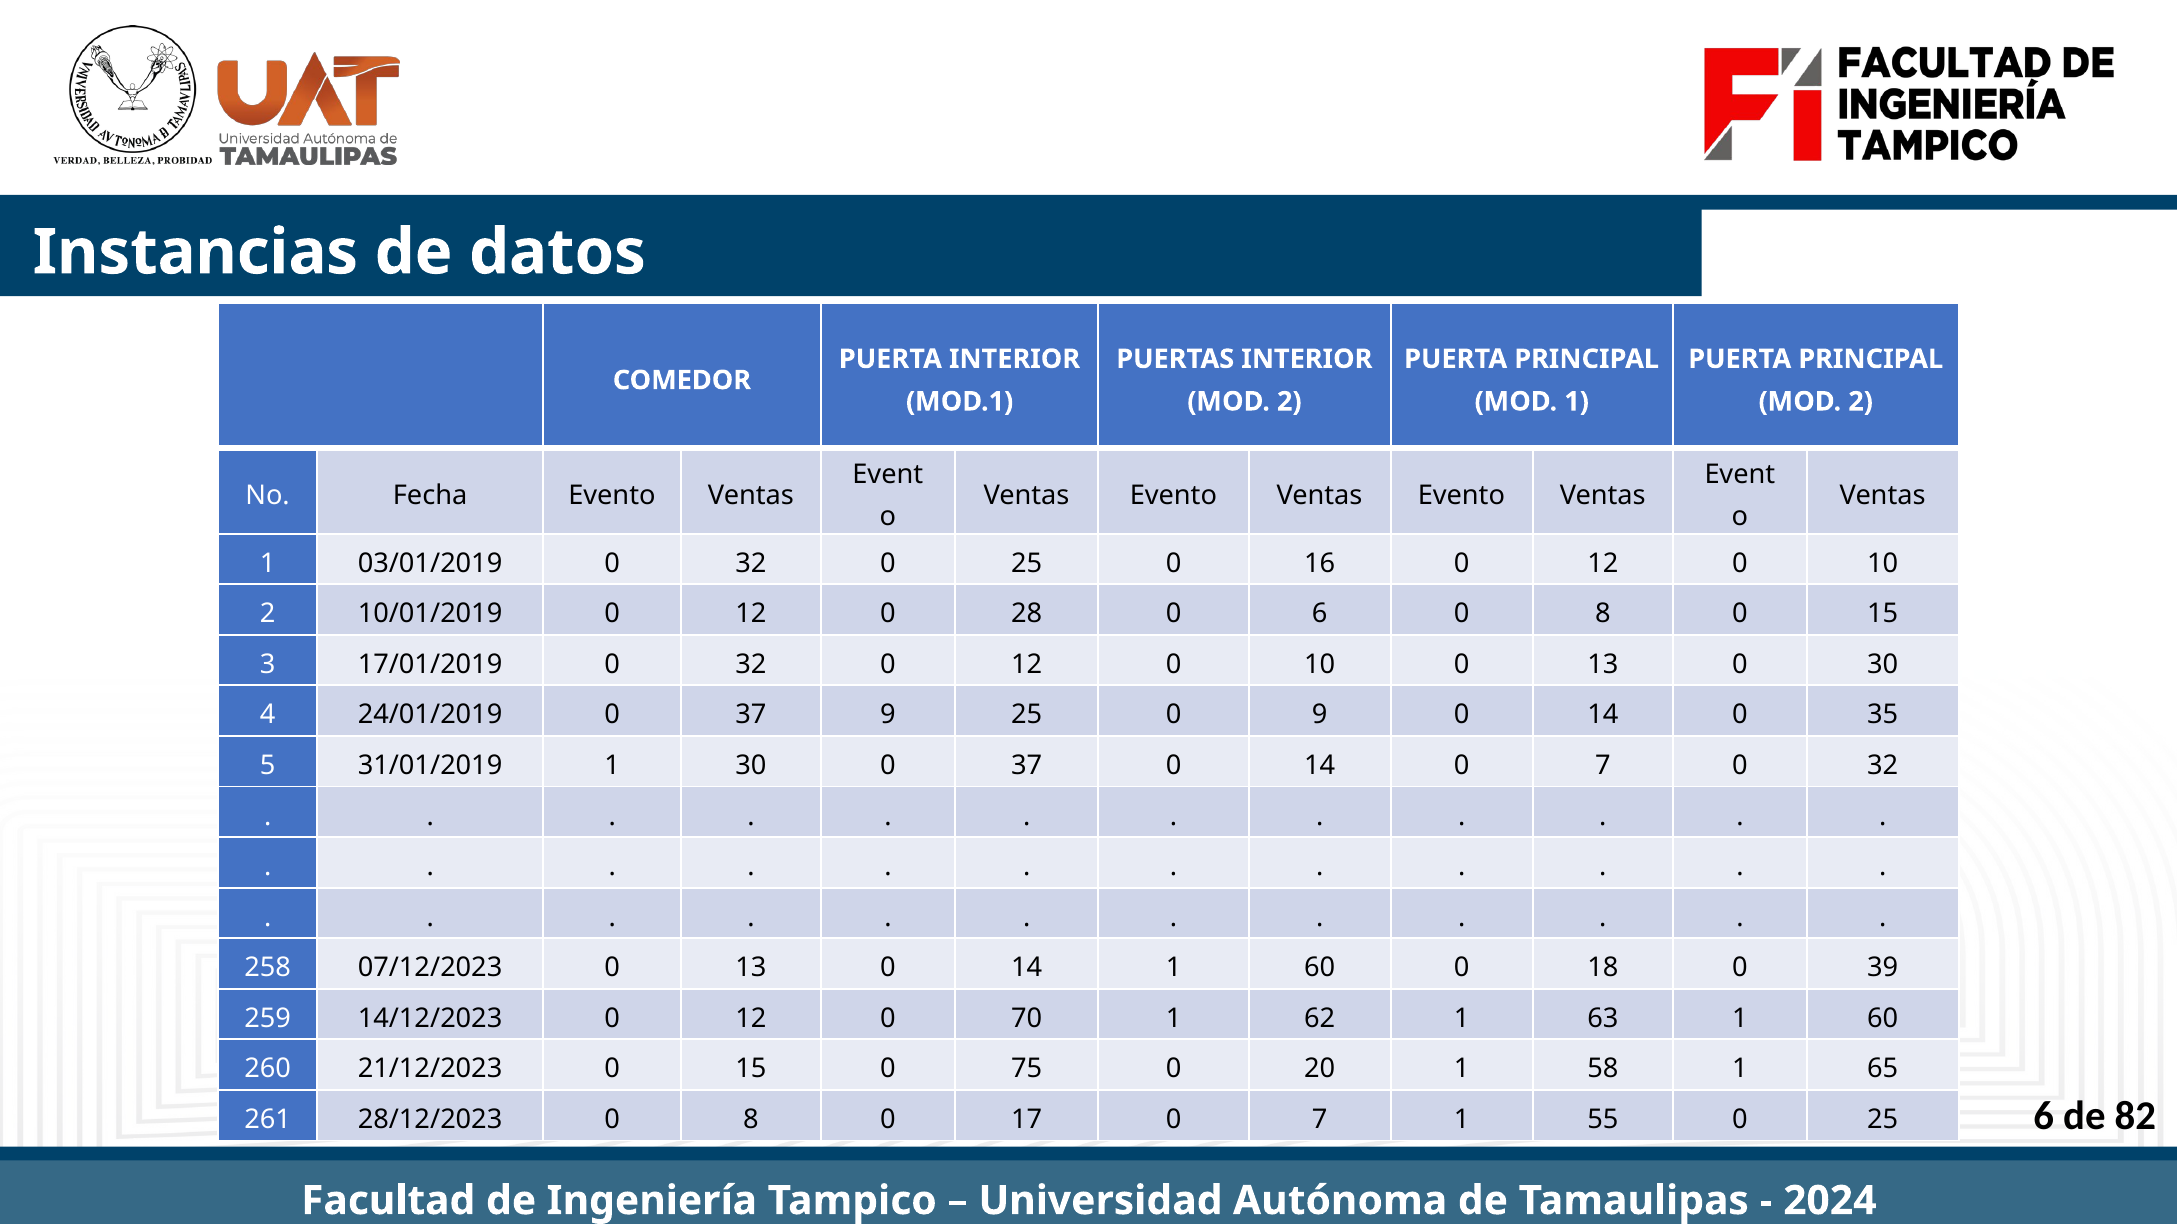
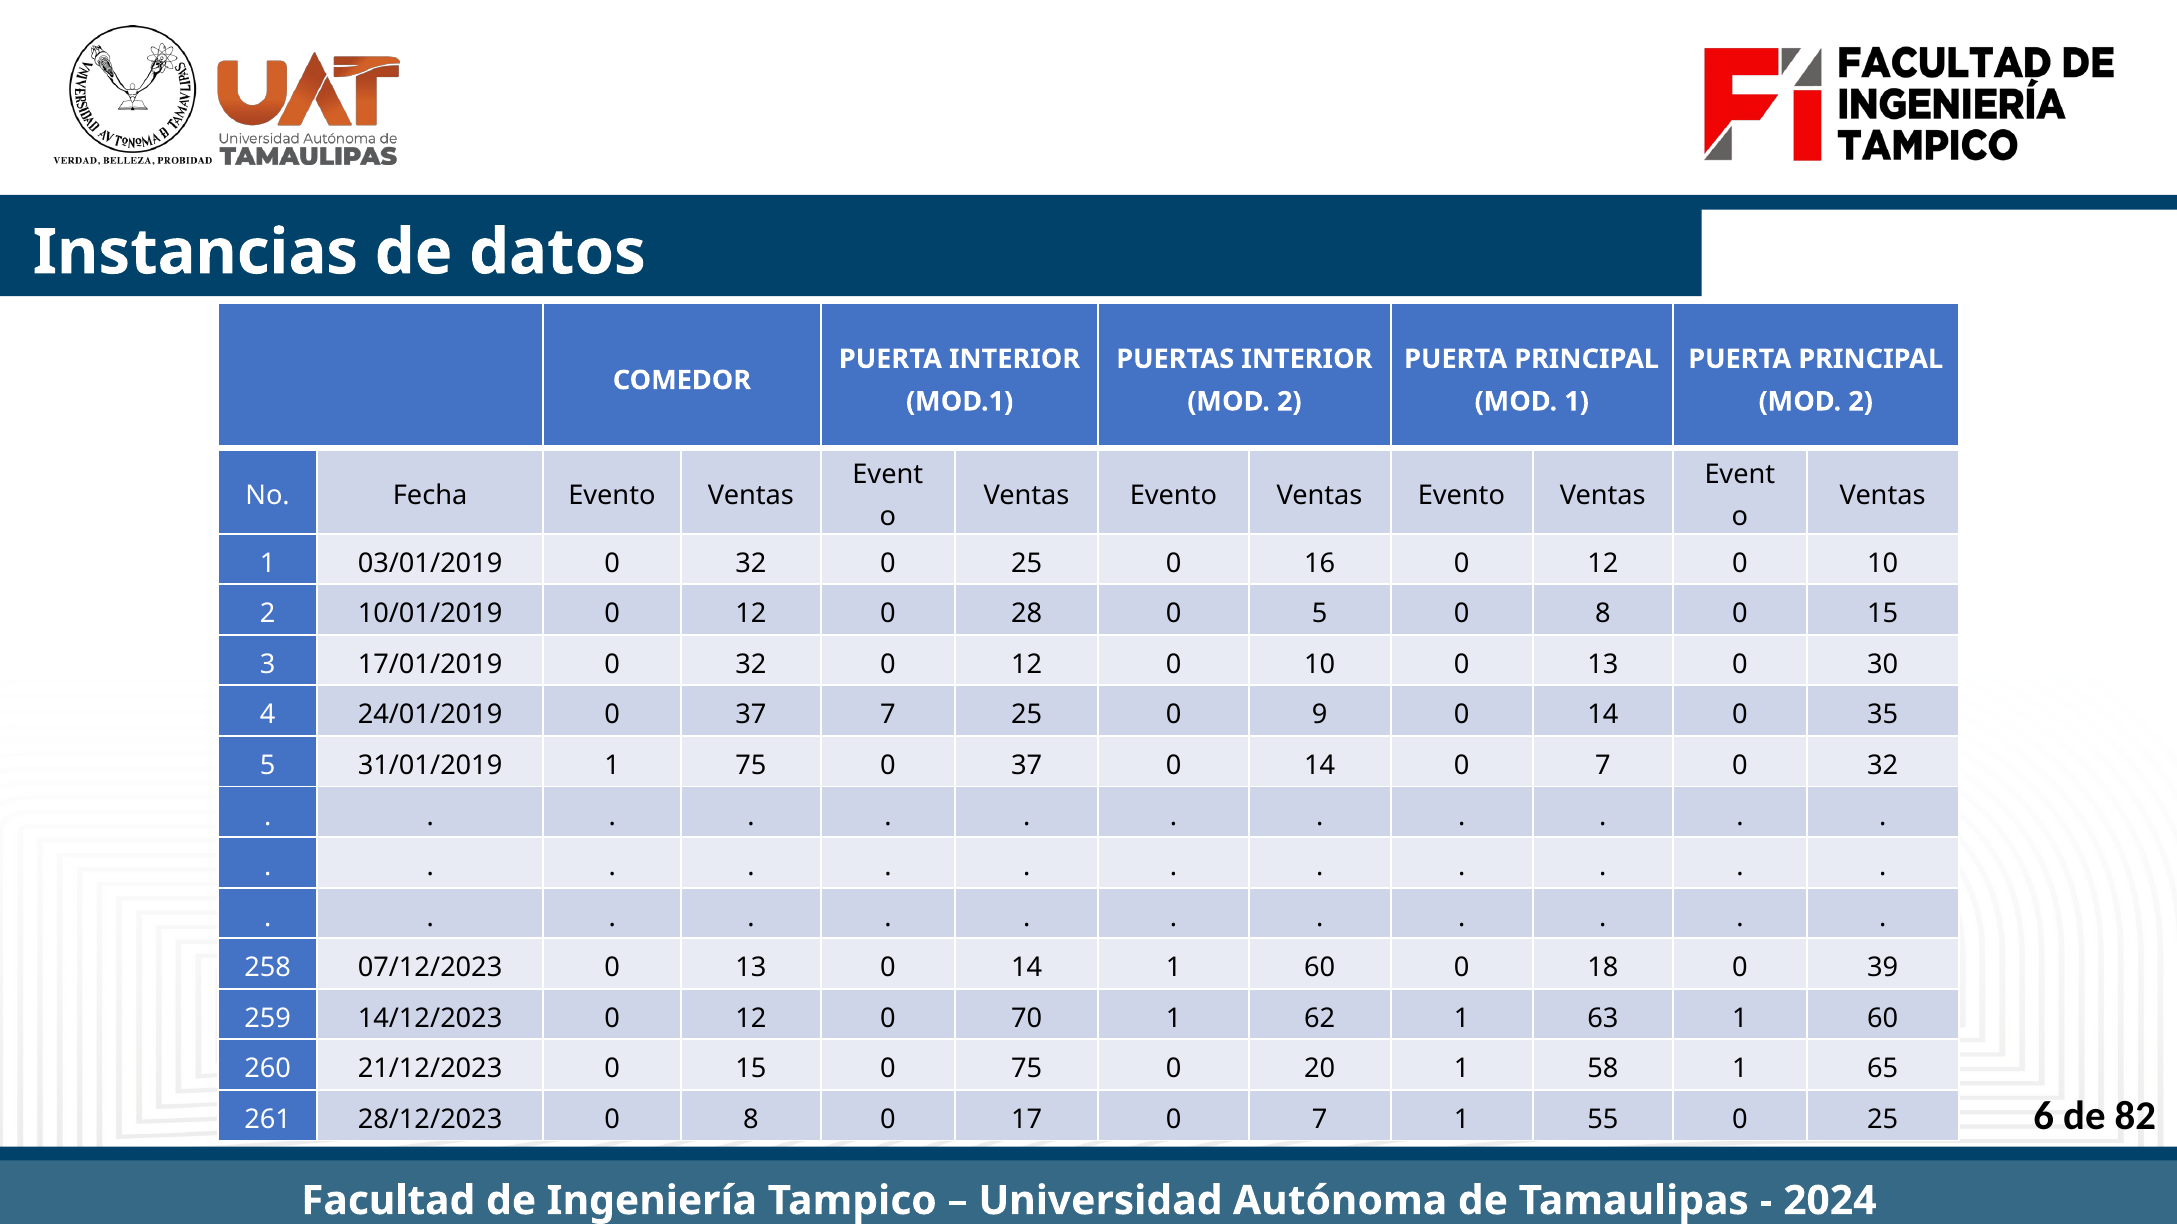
0 6: 6 -> 5
37 9: 9 -> 7
1 30: 30 -> 75
